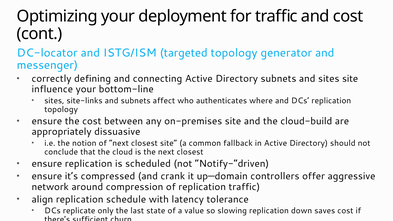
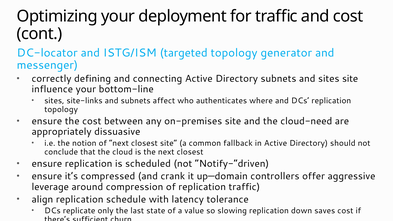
cloud-build: cloud-build -> cloud-need
network: network -> leverage
